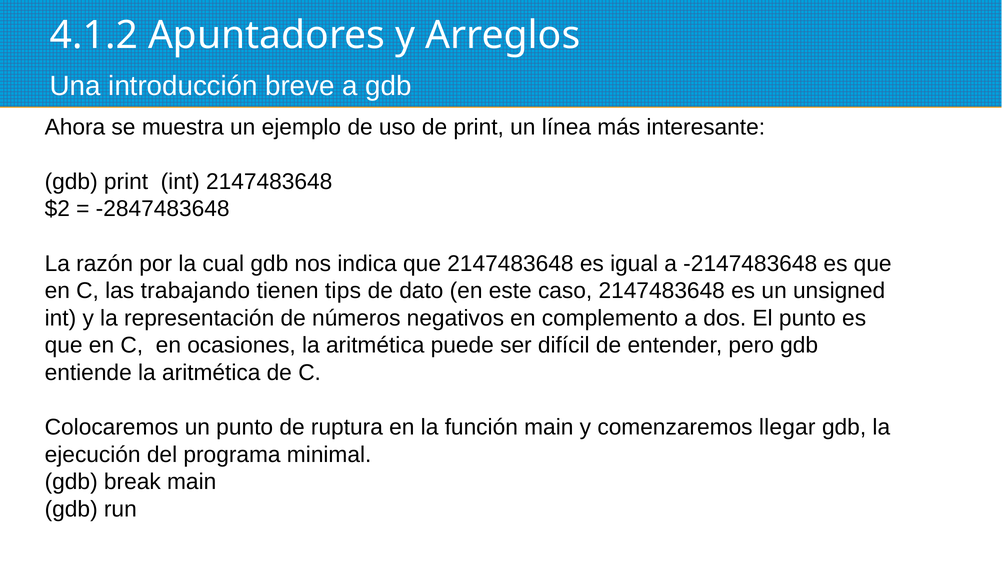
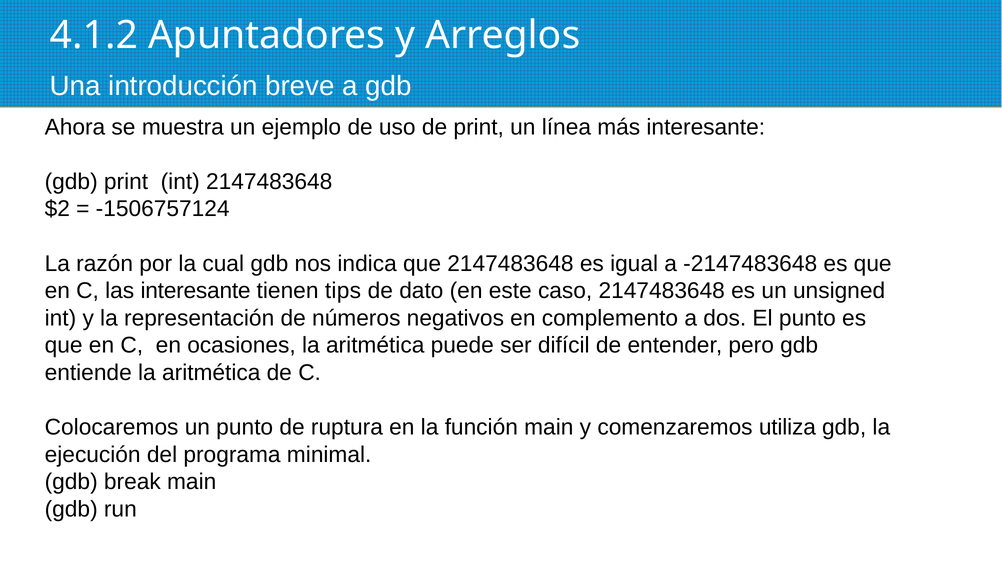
-2847483648: -2847483648 -> -1506757124
las trabajando: trabajando -> interesante
llegar: llegar -> utiliza
